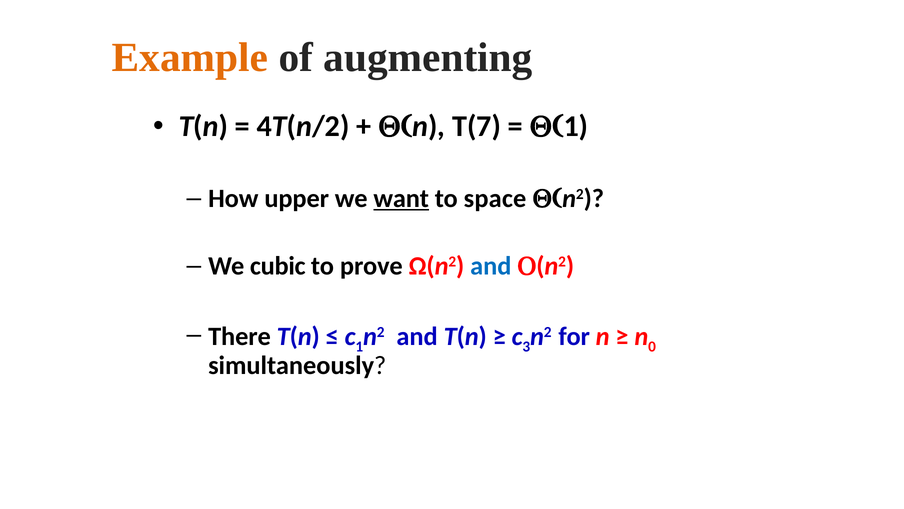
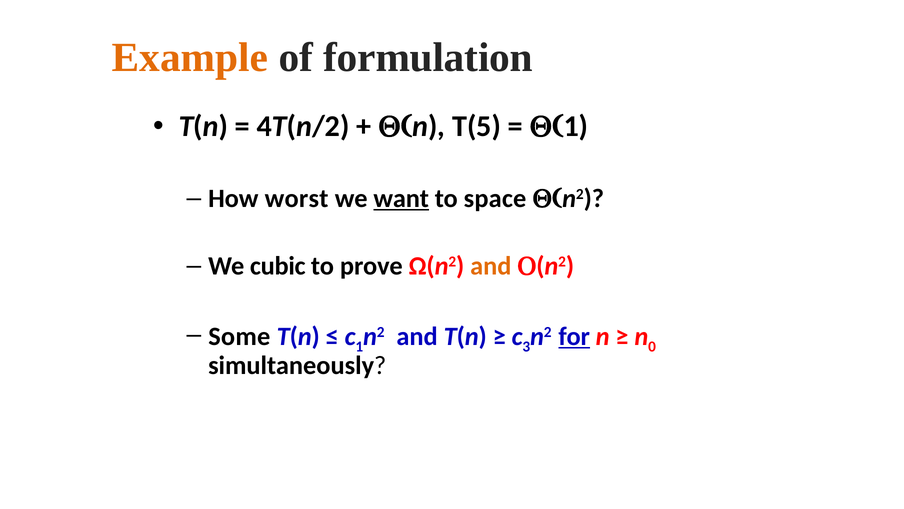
augmenting: augmenting -> formulation
T(7: T(7 -> T(5
upper: upper -> worst
and at (491, 266) colour: blue -> orange
There: There -> Some
for underline: none -> present
